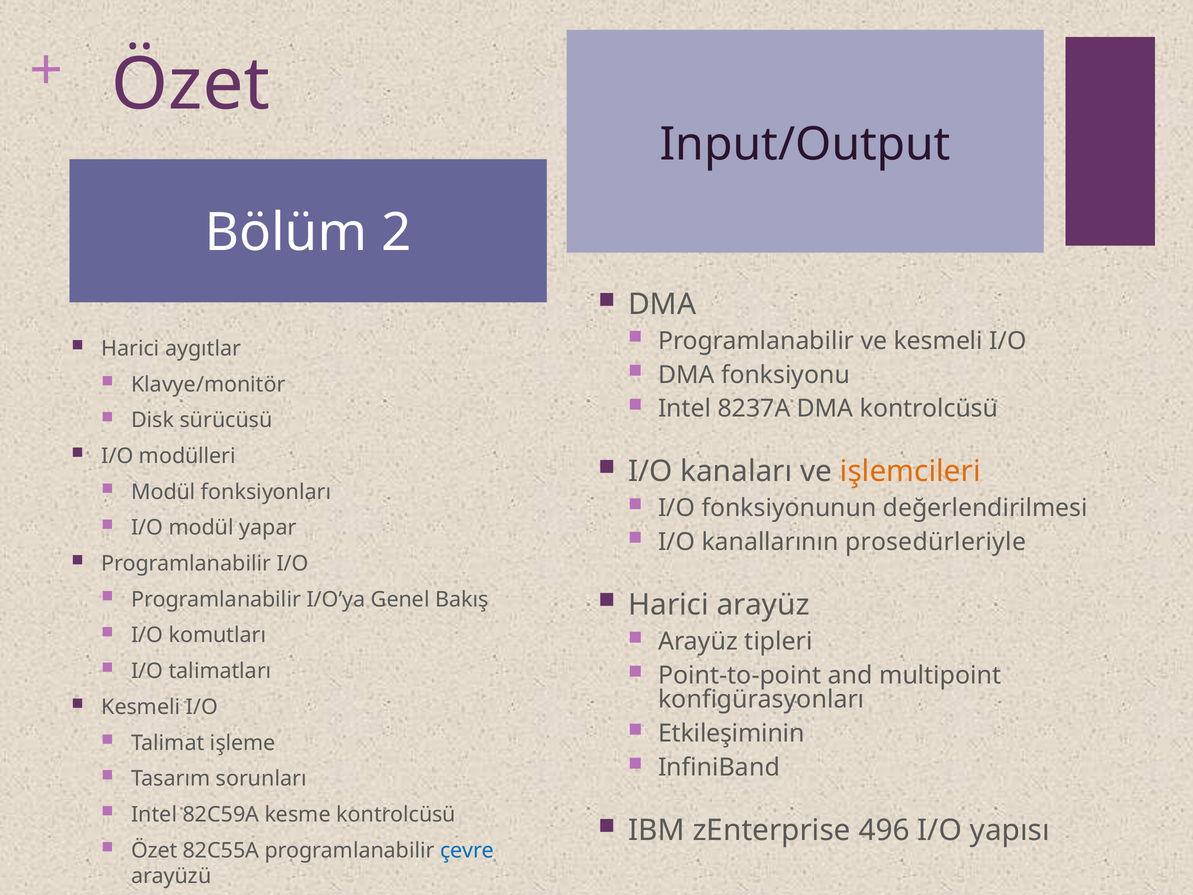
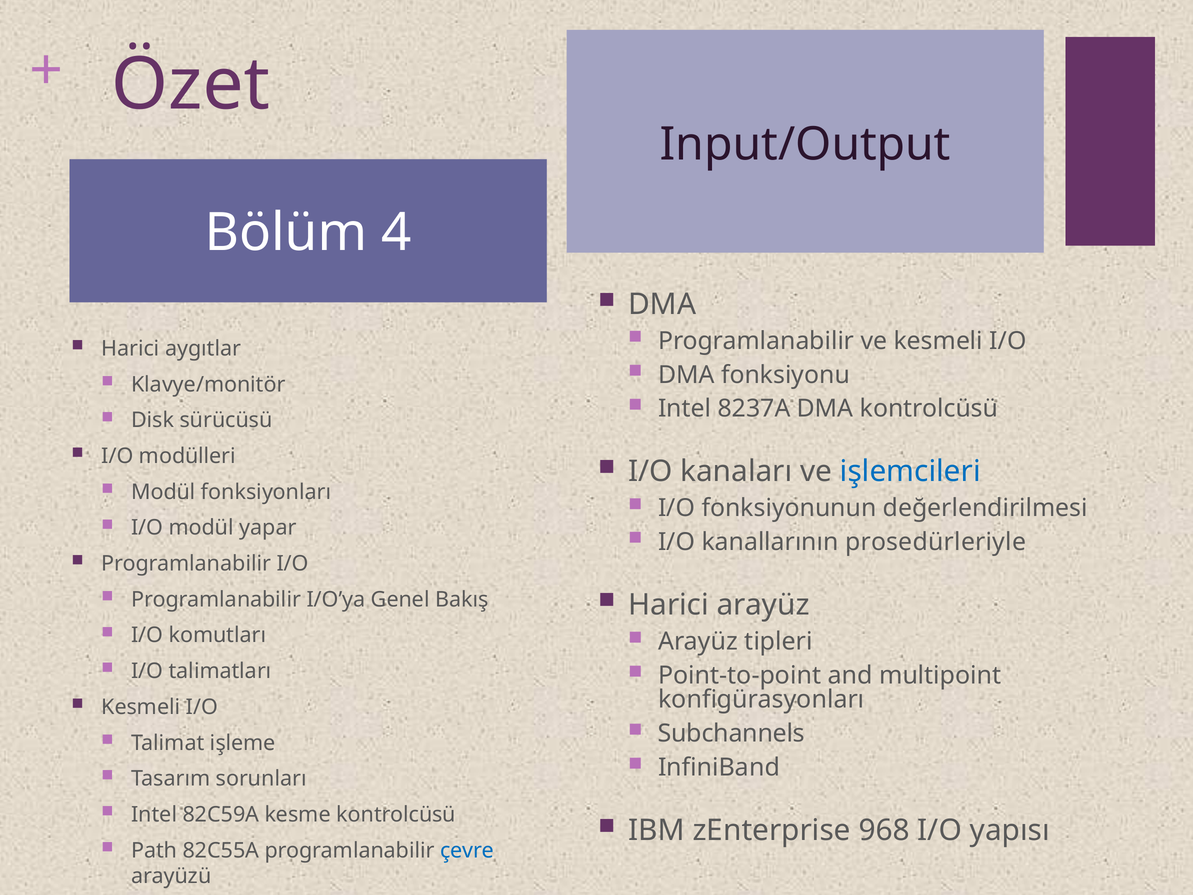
2: 2 -> 4
işlemcileri colour: orange -> blue
Etkileşiminin: Etkileşiminin -> Subchannels
496: 496 -> 968
Özet at (154, 850): Özet -> Path
